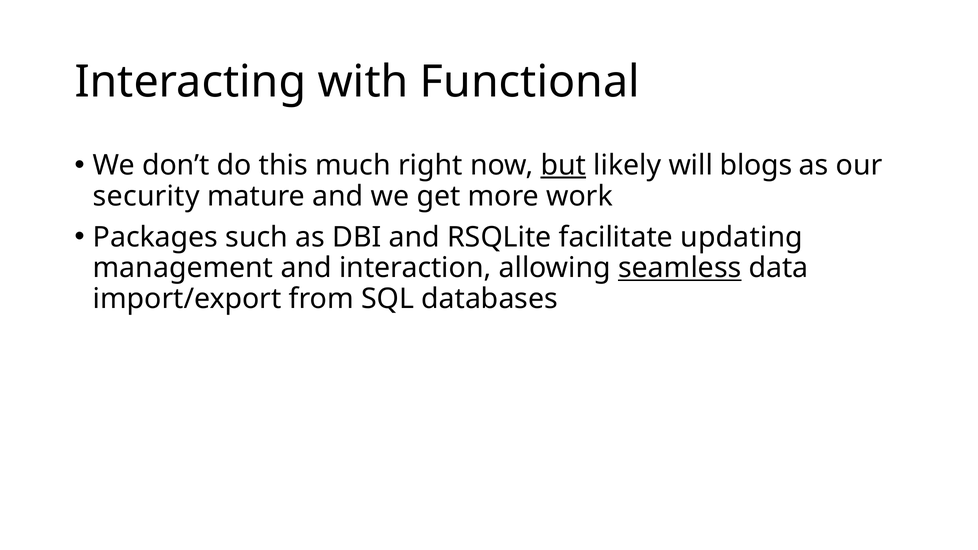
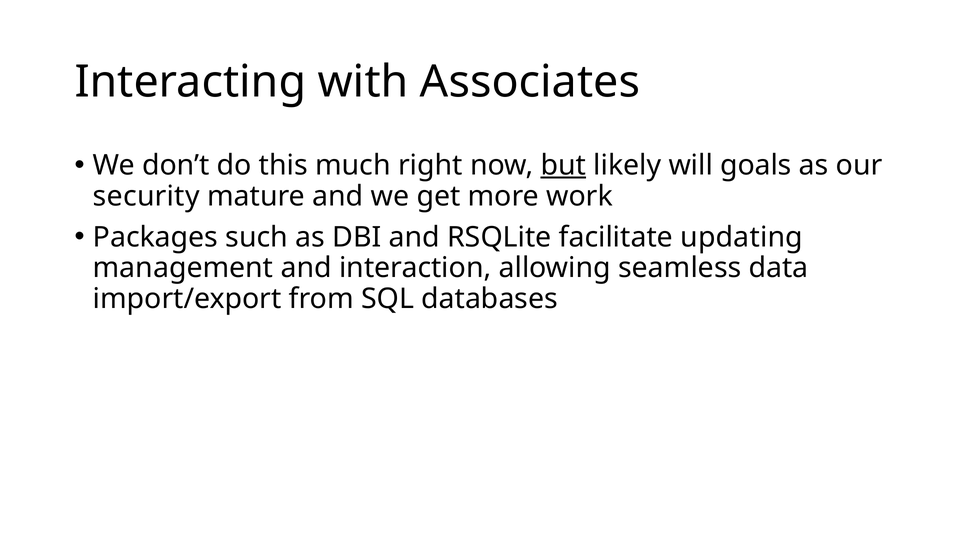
Functional: Functional -> Associates
blogs: blogs -> goals
seamless underline: present -> none
